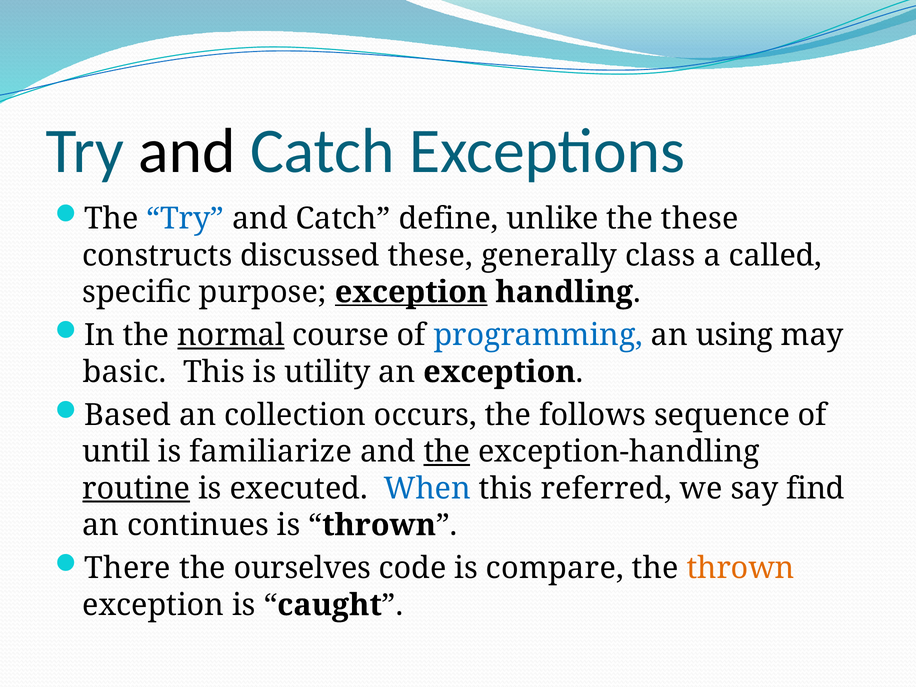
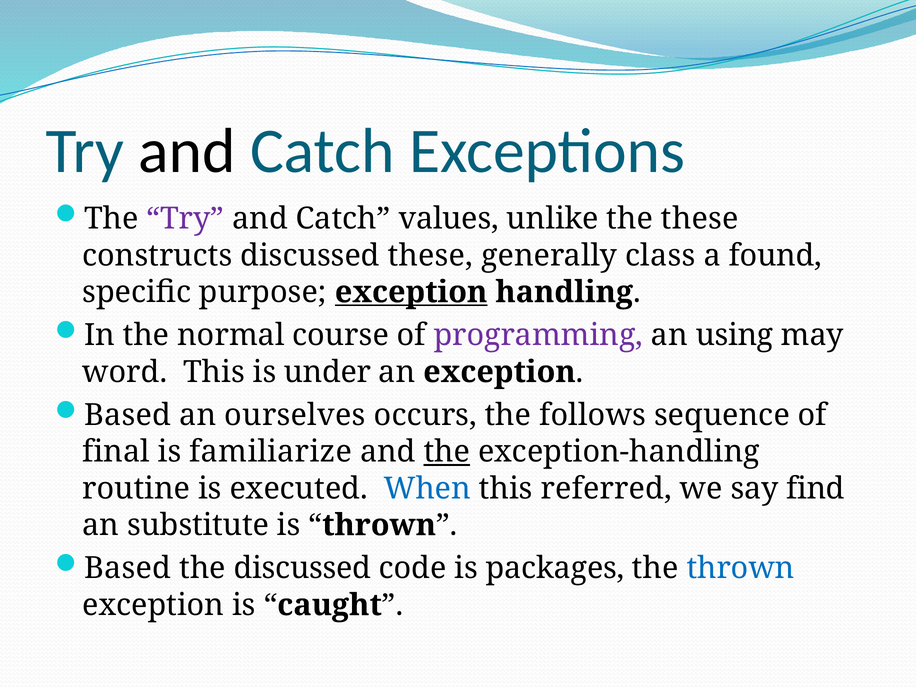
Try at (185, 219) colour: blue -> purple
define: define -> values
called: called -> found
normal underline: present -> none
programming colour: blue -> purple
basic: basic -> word
utility: utility -> under
collection: collection -> ourselves
until: until -> final
routine underline: present -> none
continues: continues -> substitute
There at (128, 568): There -> Based
the ourselves: ourselves -> discussed
compare: compare -> packages
thrown at (741, 568) colour: orange -> blue
